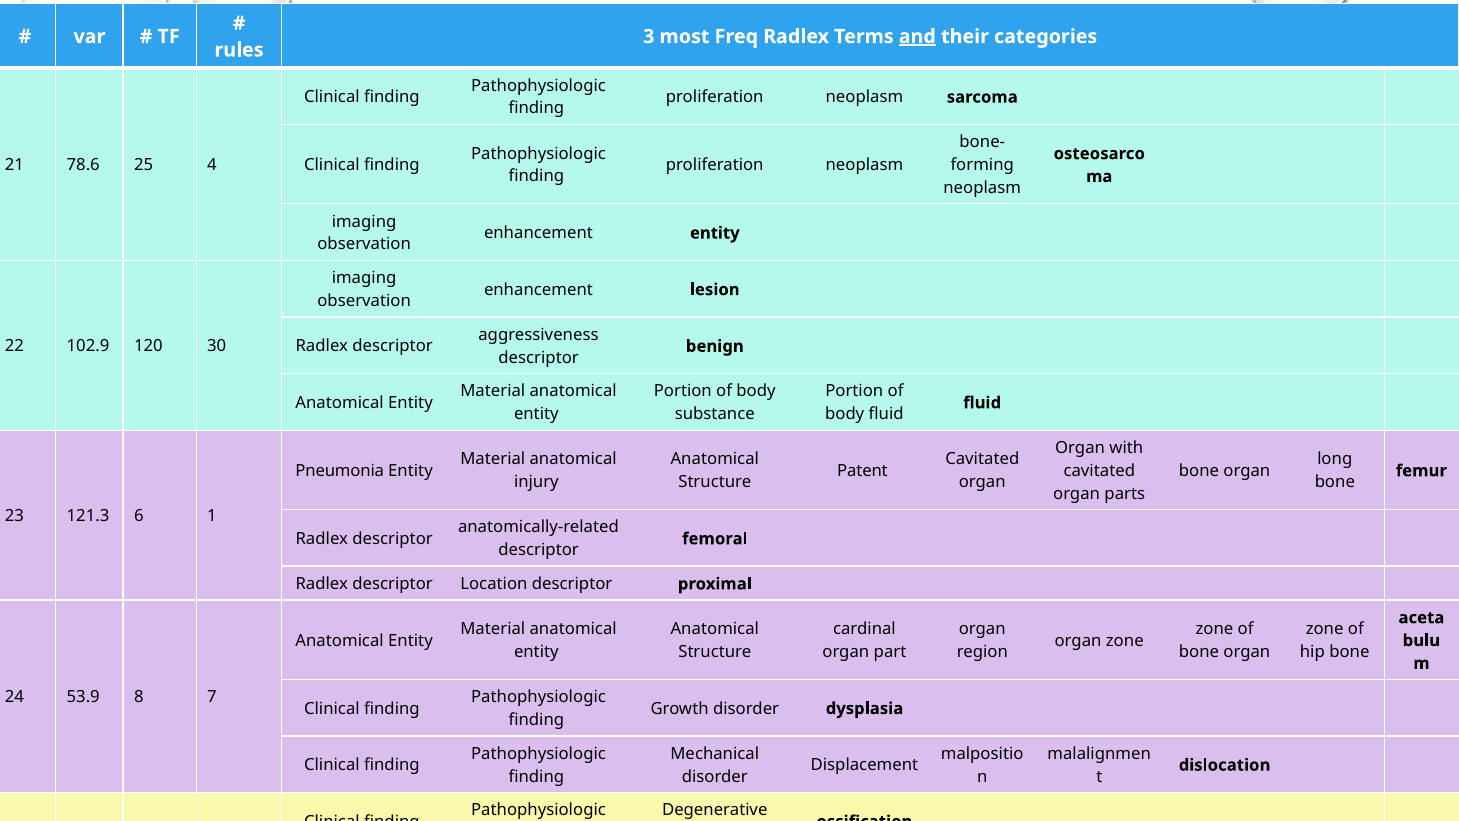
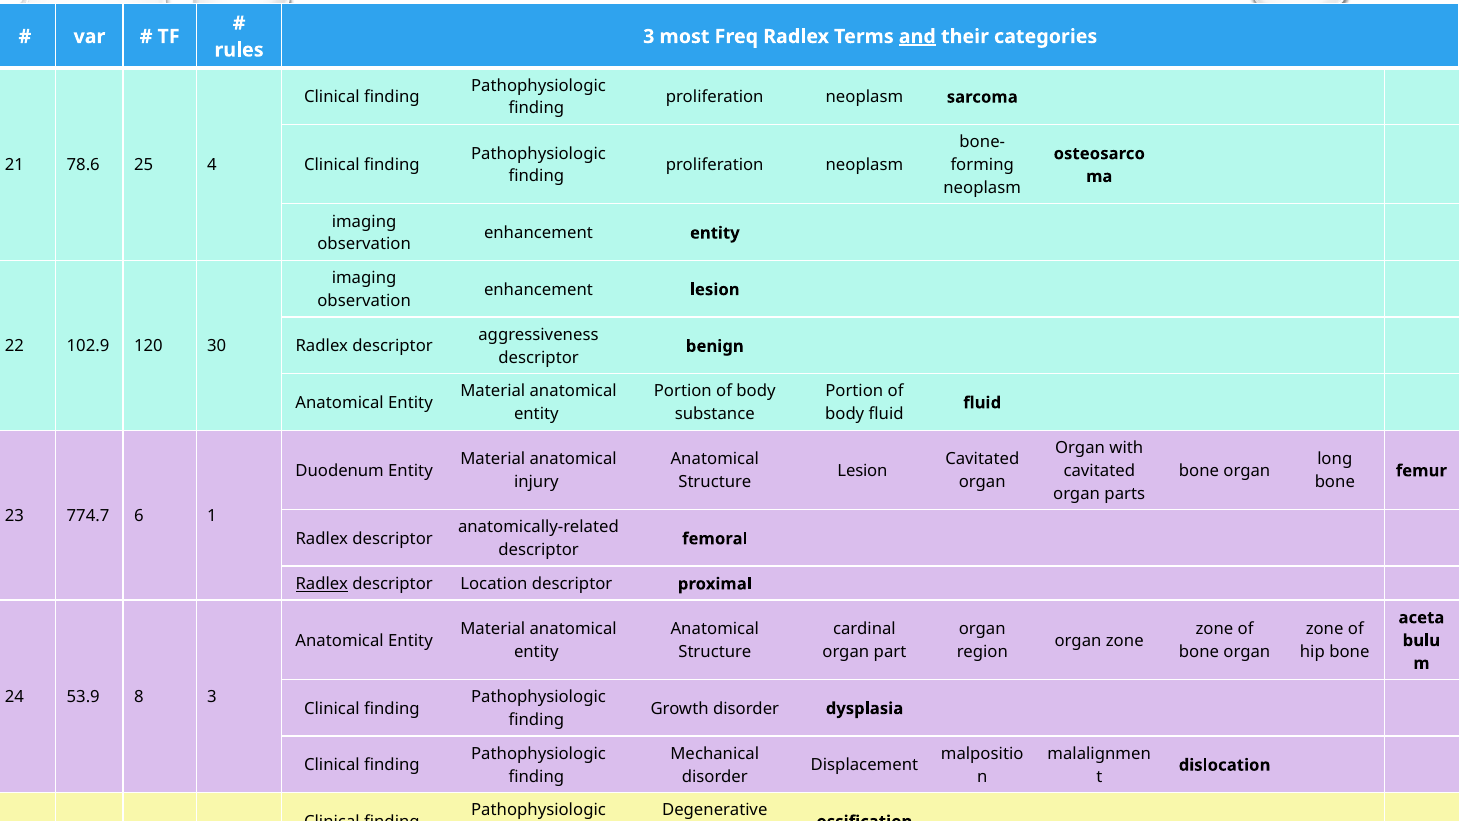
Pneumonia: Pneumonia -> Duodenum
Patent at (862, 471): Patent -> Lesion
121.3: 121.3 -> 774.7
Radlex at (322, 584) underline: none -> present
8 7: 7 -> 3
